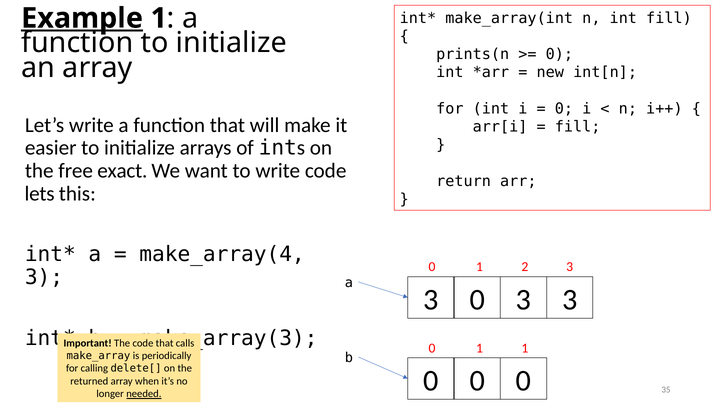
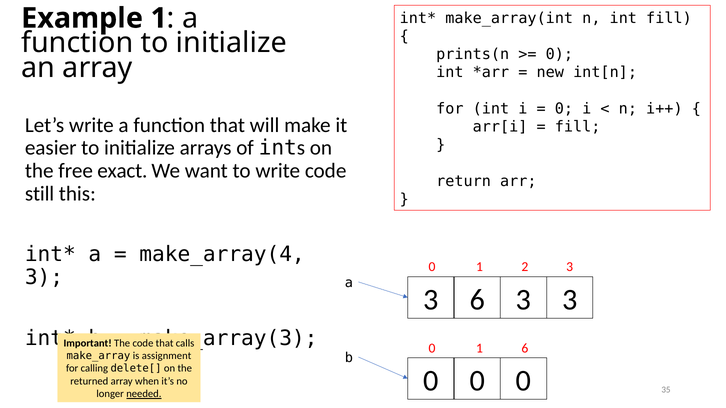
Example underline: present -> none
lets: lets -> still
0 at (477, 300): 0 -> 6
1 1: 1 -> 6
periodically: periodically -> assignment
